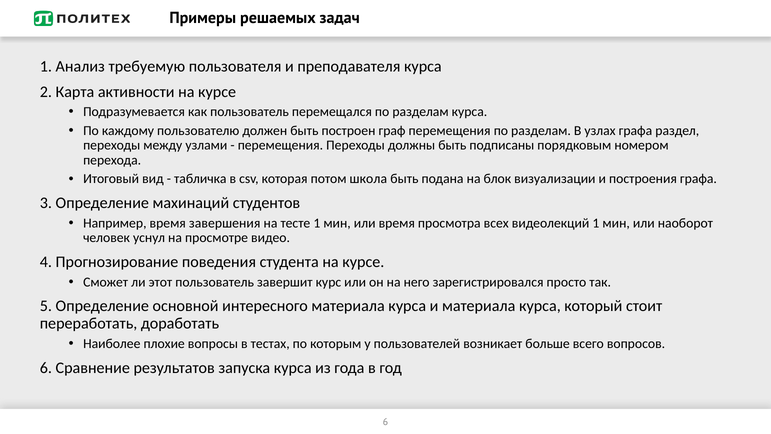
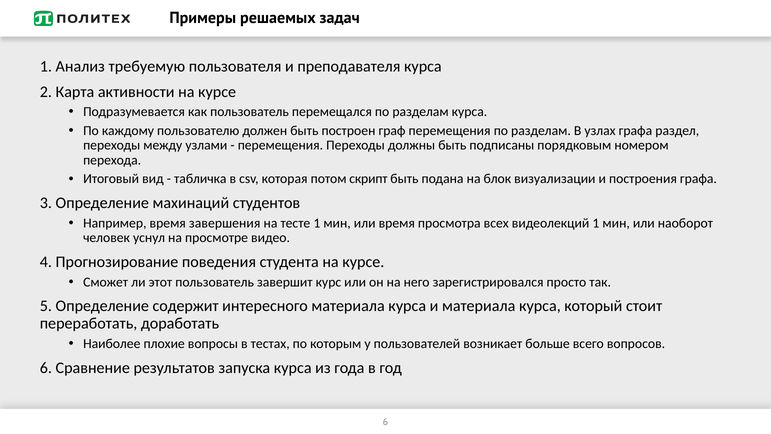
школа: школа -> скрипт
основной: основной -> содержит
